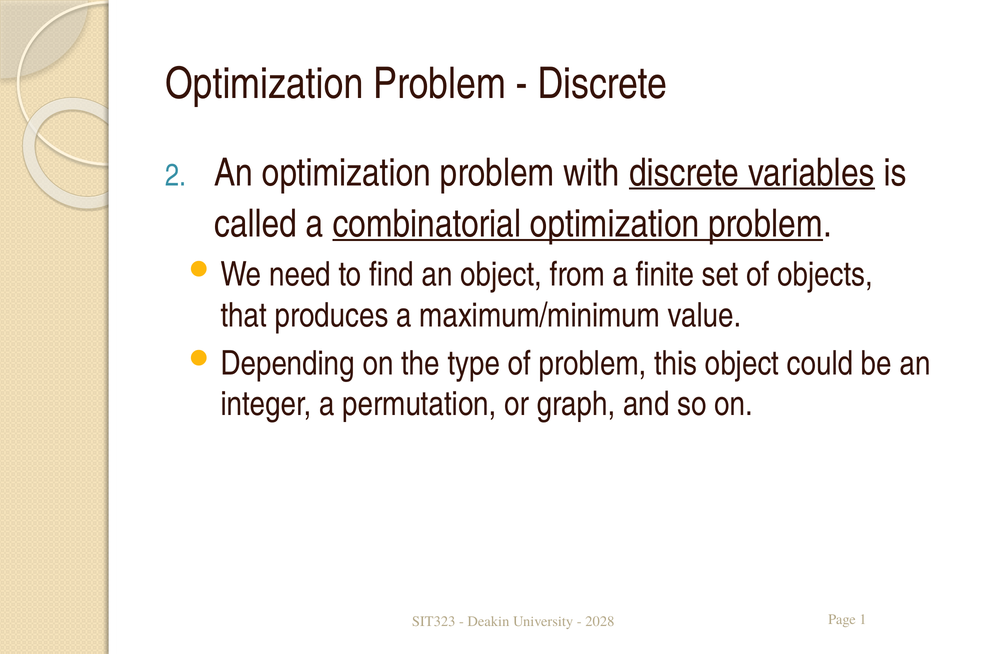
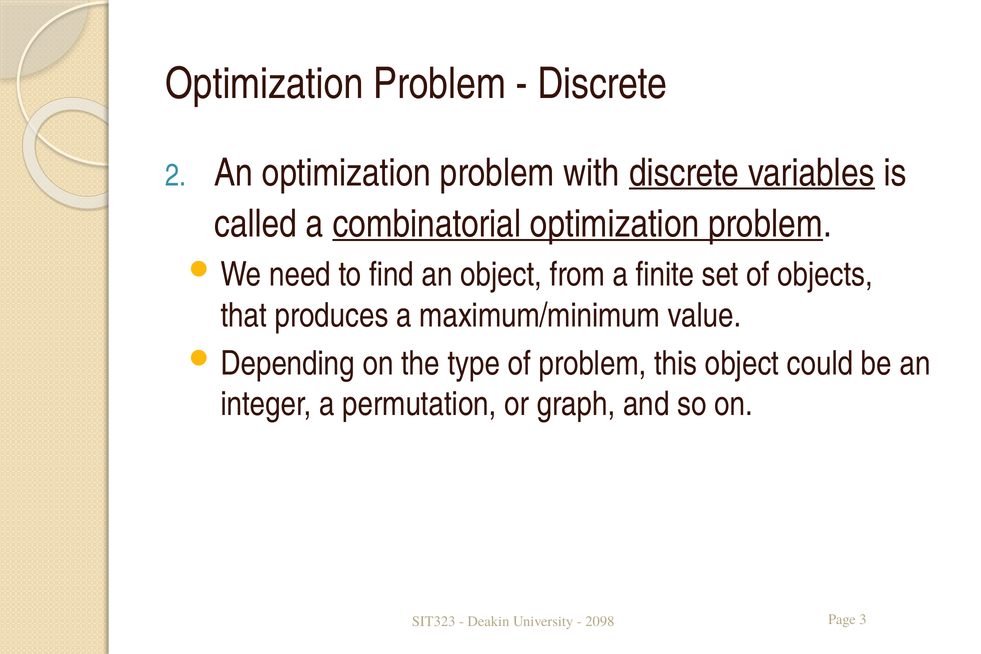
2028: 2028 -> 2098
1: 1 -> 3
